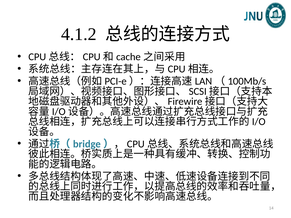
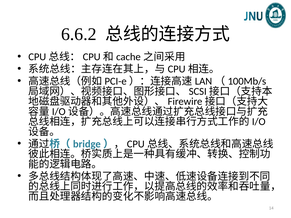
4.1.2: 4.1.2 -> 6.6.2
